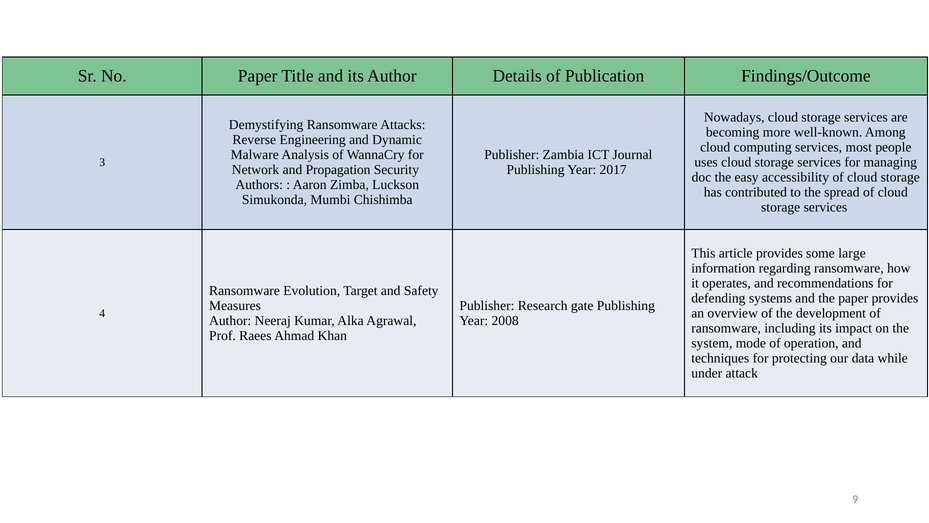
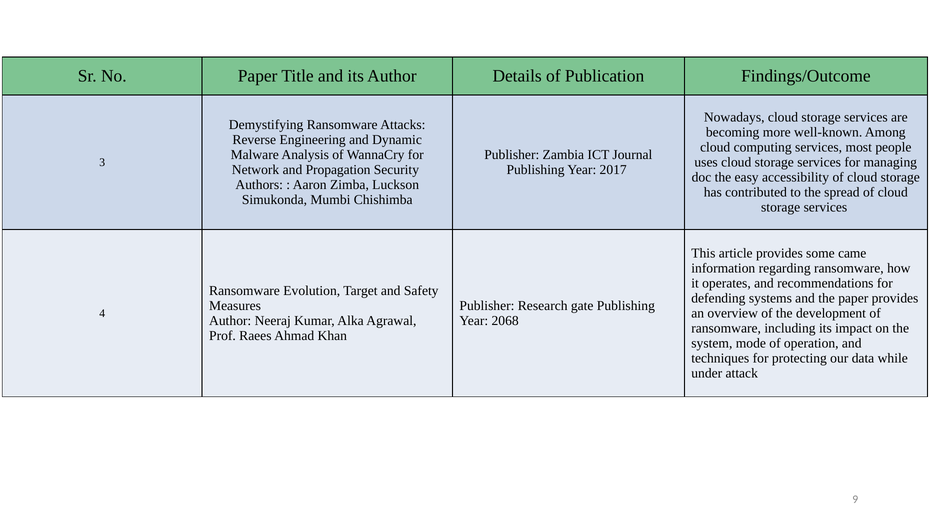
large: large -> came
2008: 2008 -> 2068
